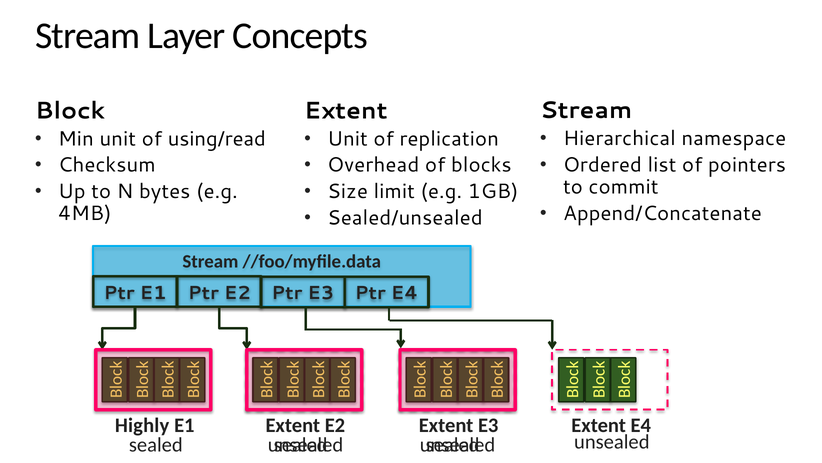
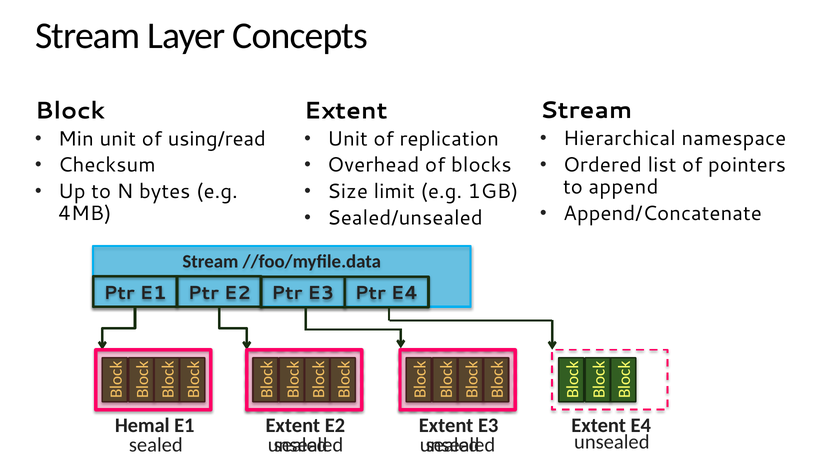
commit: commit -> append
Highly: Highly -> Hemal
